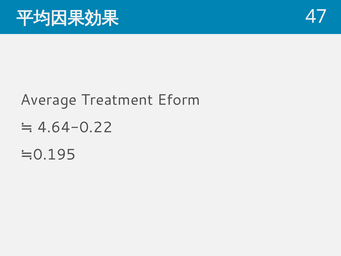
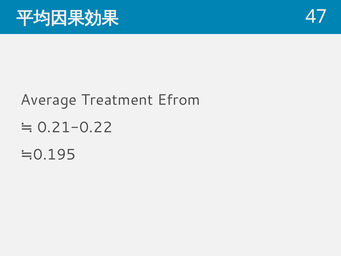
Eform: Eform -> Efrom
4.64-0.22: 4.64-0.22 -> 0.21-0.22
